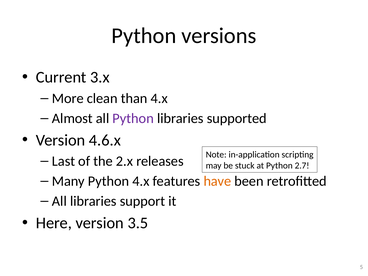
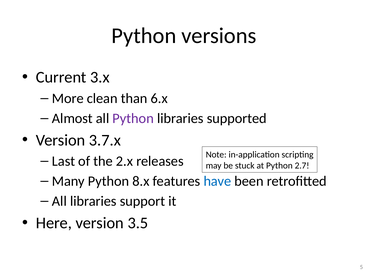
than 4.x: 4.x -> 6.x
4.6.x: 4.6.x -> 3.7.x
Python 4.x: 4.x -> 8.x
have colour: orange -> blue
